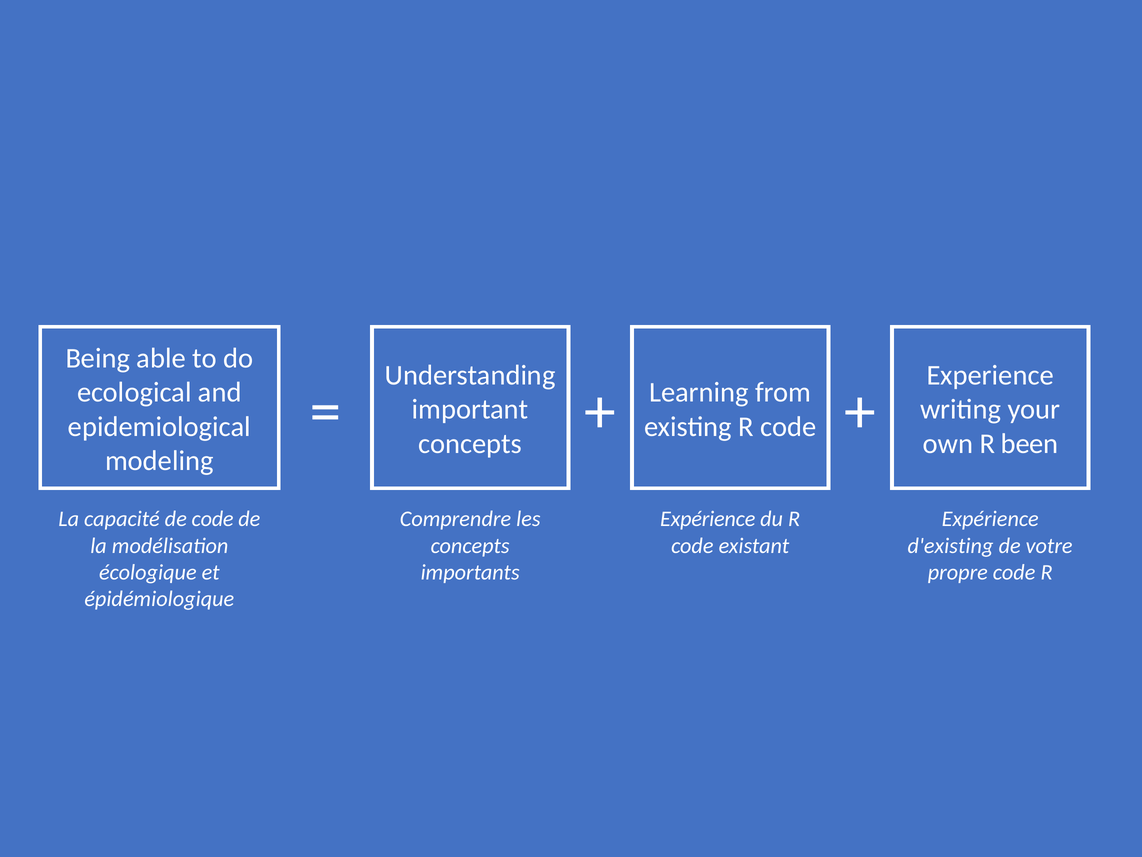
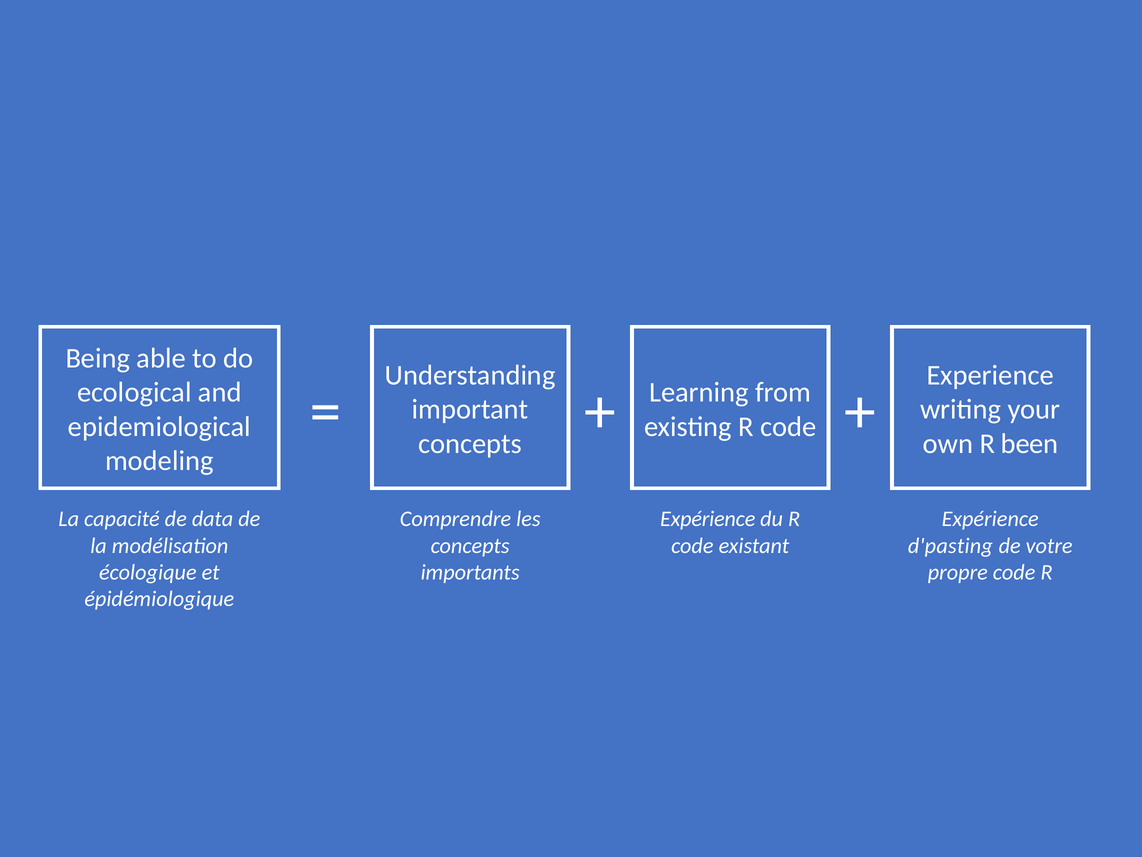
de code: code -> data
d'existing: d'existing -> d'pasting
